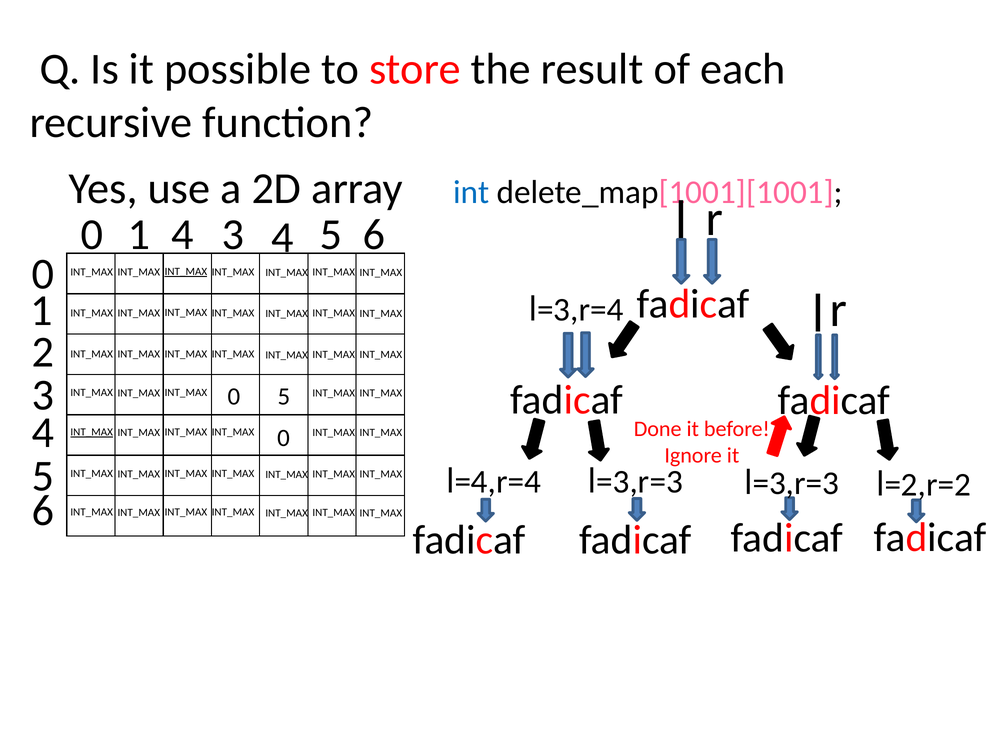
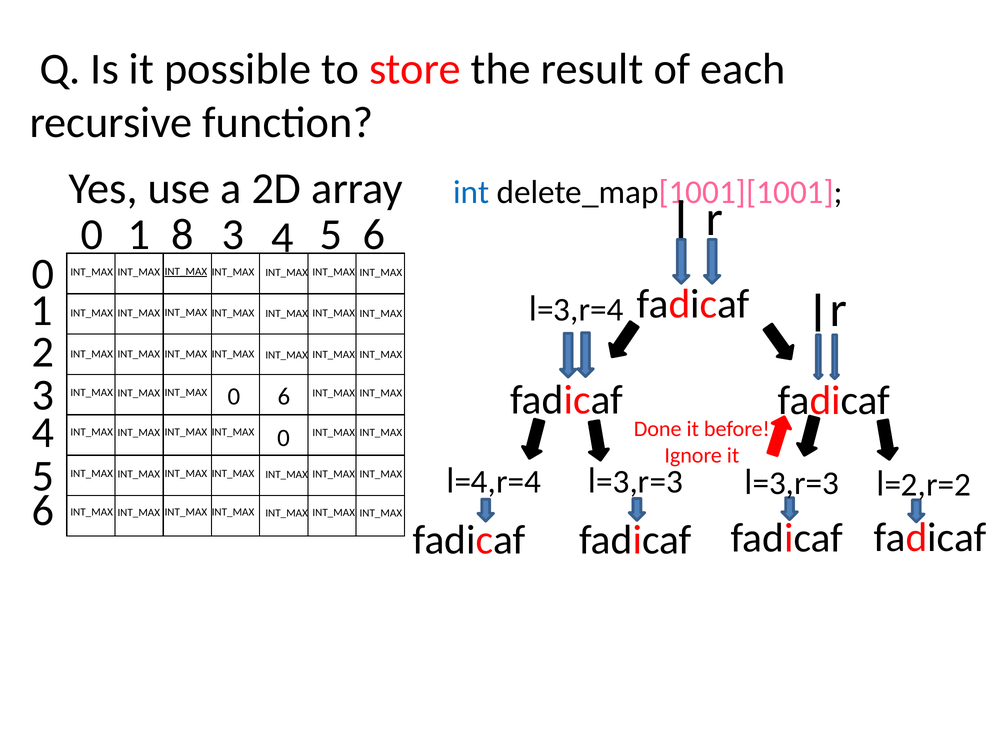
1 4: 4 -> 8
0 5: 5 -> 6
INT_MAX at (92, 433) underline: present -> none
